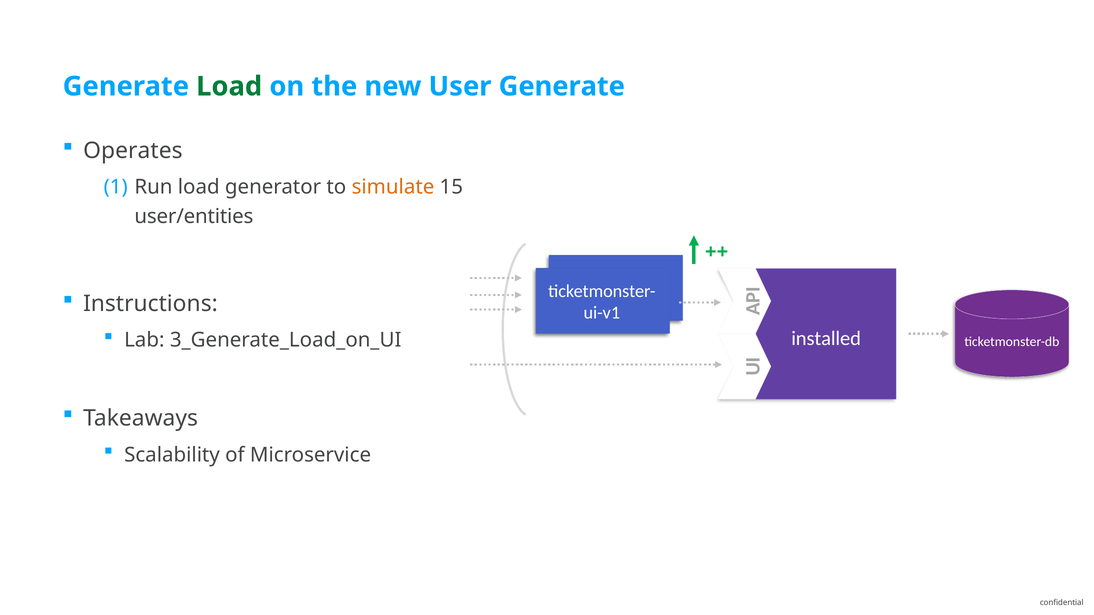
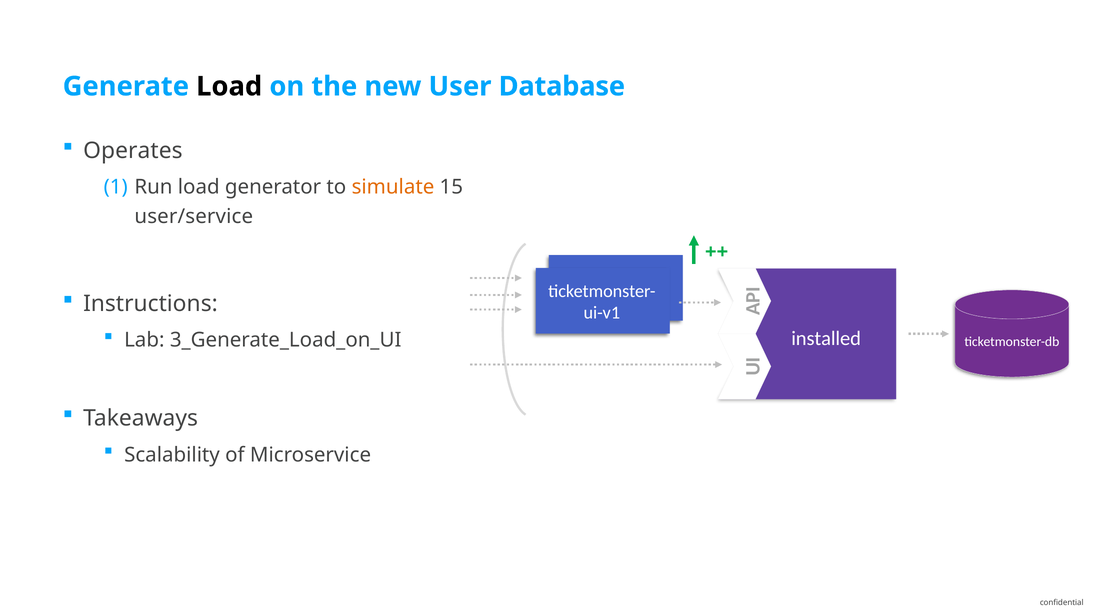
Load at (229, 86) colour: green -> black
User Generate: Generate -> Database
user/entities: user/entities -> user/service
